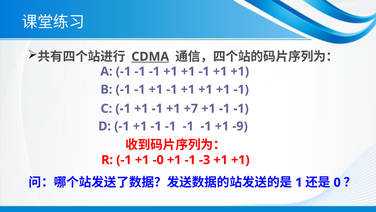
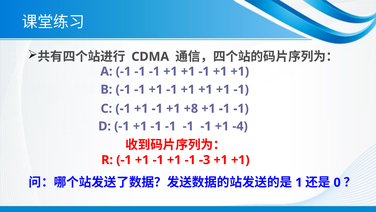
CDMA underline: present -> none
+7: +7 -> +8
-9: -9 -> -4
R -1 +1 -0: -0 -> -1
